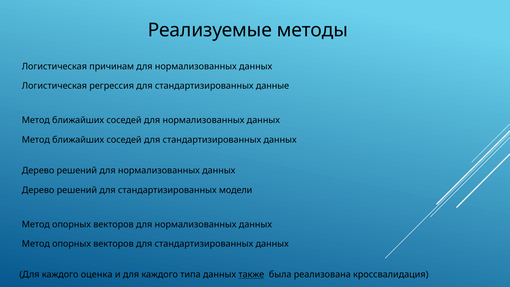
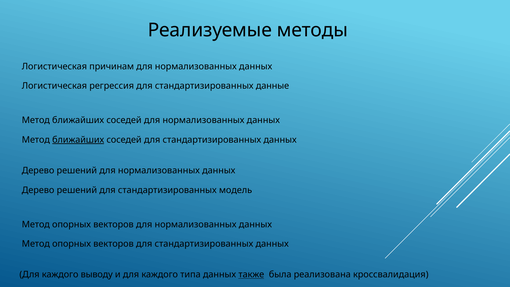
ближайших at (78, 140) underline: none -> present
модели: модели -> модель
оценка: оценка -> выводу
